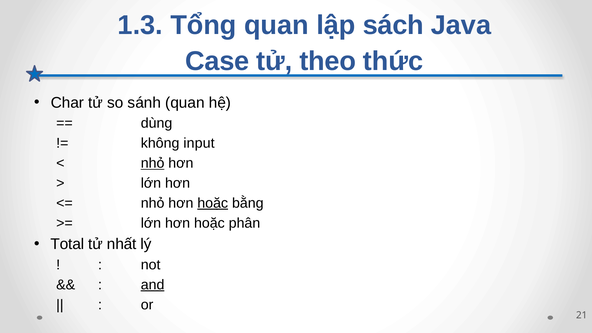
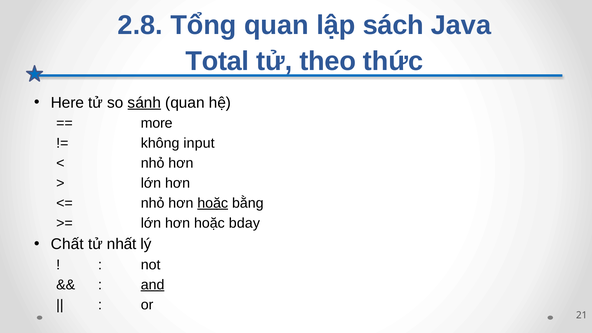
1.3: 1.3 -> 2.8
Case: Case -> Total
Char: Char -> Here
sánh underline: none -> present
dùng: dùng -> more
nhỏ at (153, 163) underline: present -> none
phân: phân -> bday
Total: Total -> Chất
